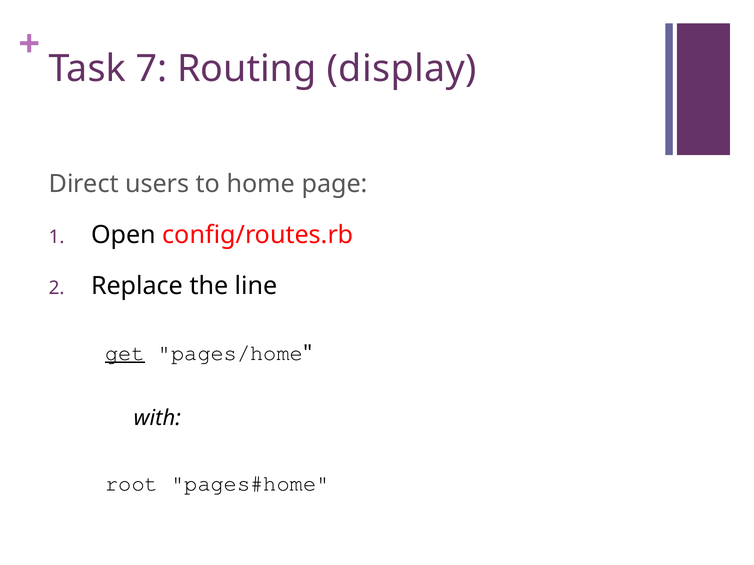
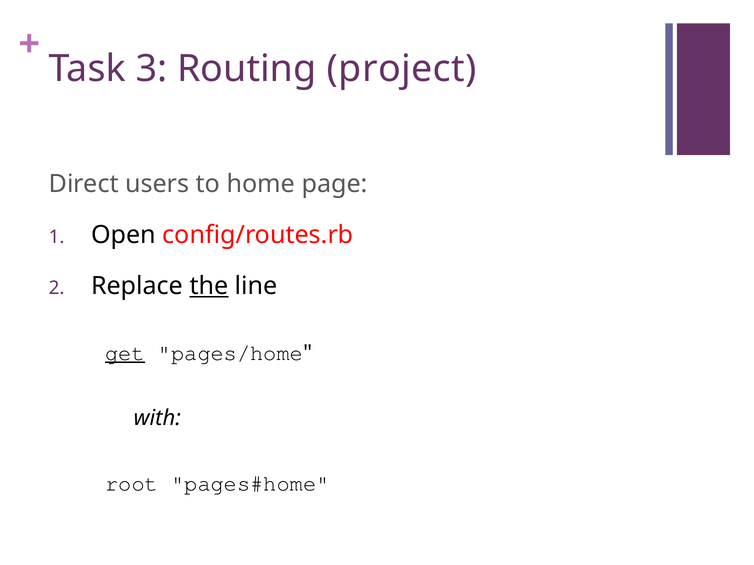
7: 7 -> 3
display: display -> project
the underline: none -> present
